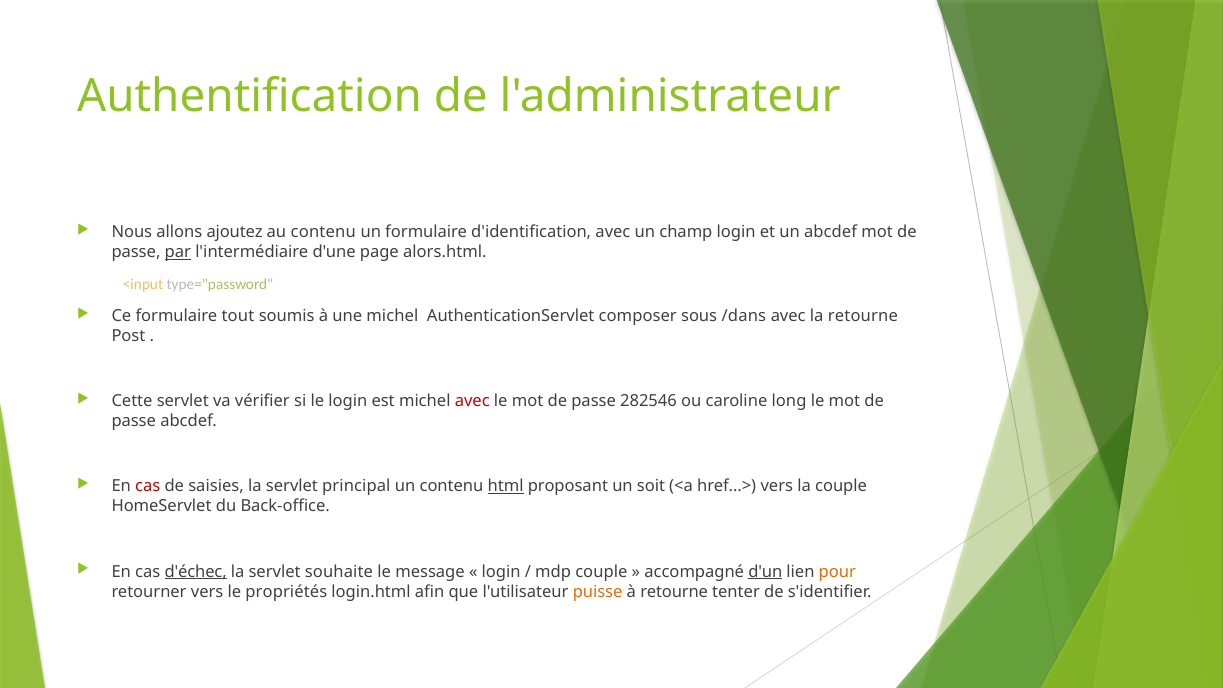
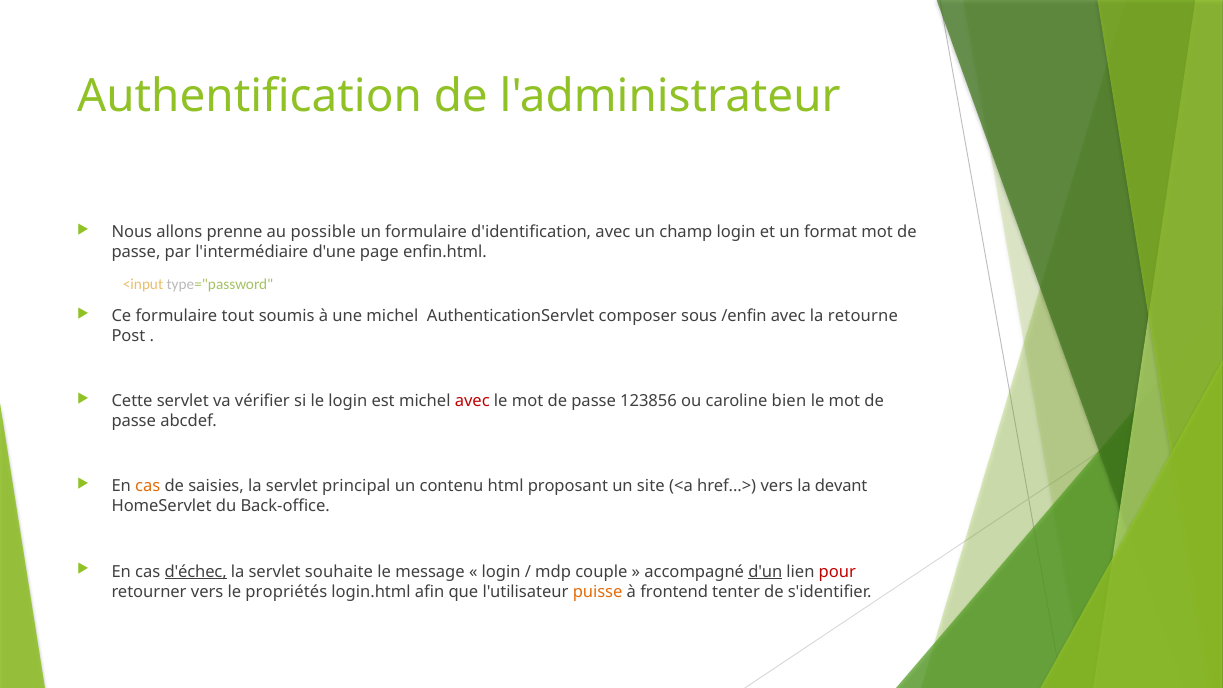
ajoutez: ajoutez -> prenne
au contenu: contenu -> possible
un abcdef: abcdef -> format
par underline: present -> none
alors.html: alors.html -> enfin.html
/dans: /dans -> /enfin
282546: 282546 -> 123856
long: long -> bien
cas at (148, 486) colour: red -> orange
html underline: present -> none
soit: soit -> site
la couple: couple -> devant
pour colour: orange -> red
à retourne: retourne -> frontend
